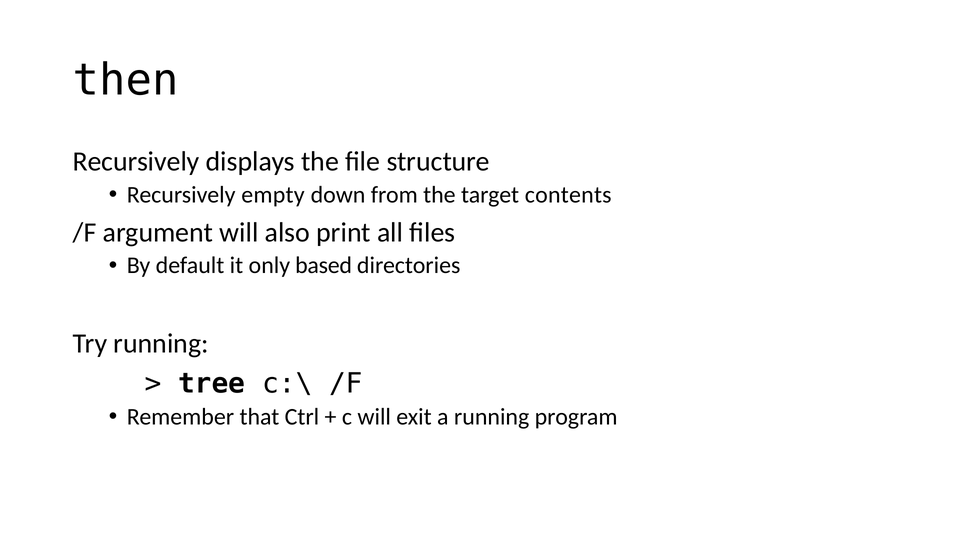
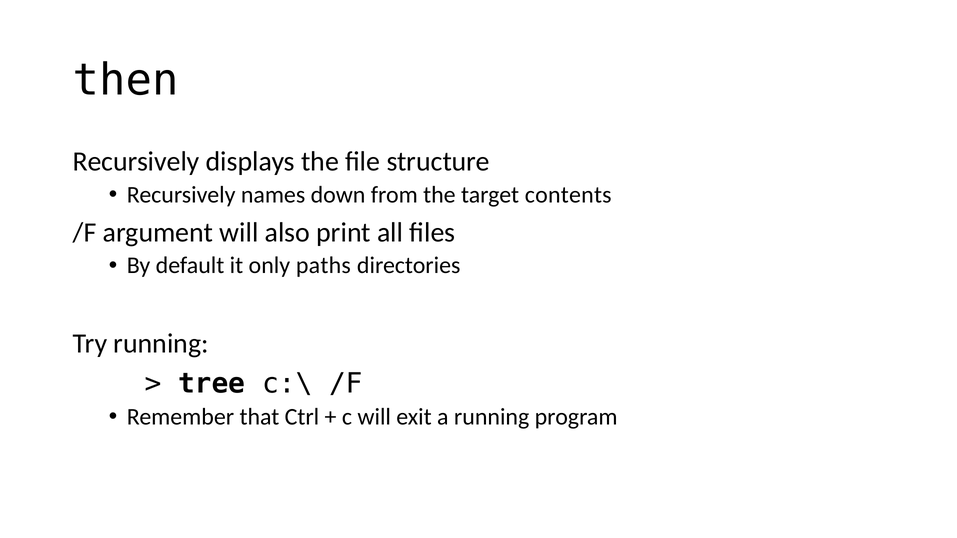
empty: empty -> names
based: based -> paths
